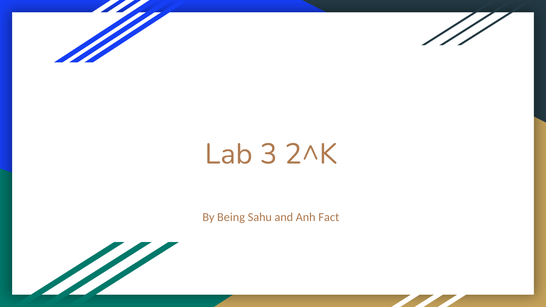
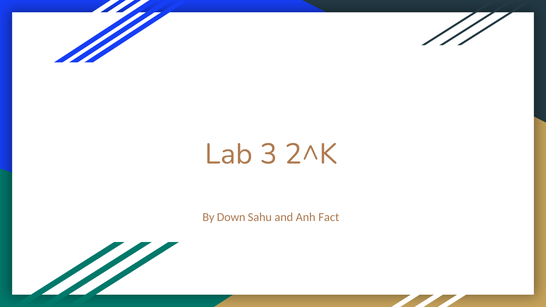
Being: Being -> Down
